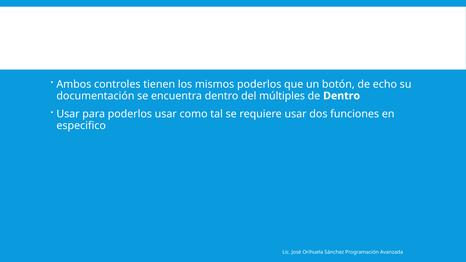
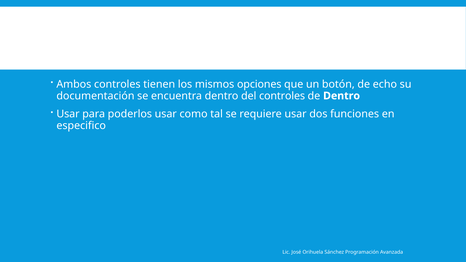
mismos poderlos: poderlos -> opciones
del múltiples: múltiples -> controles
